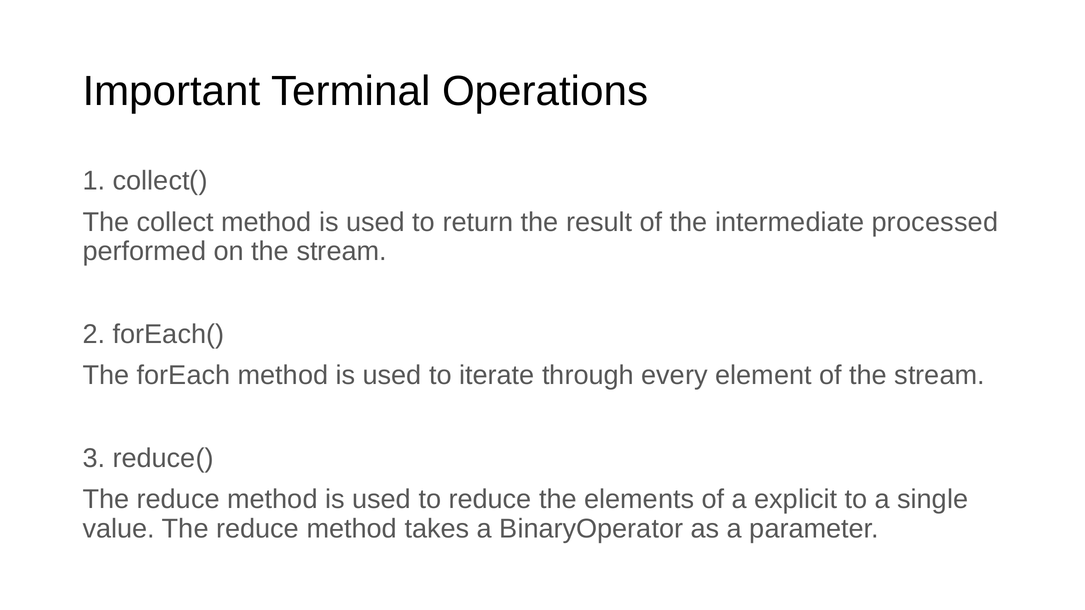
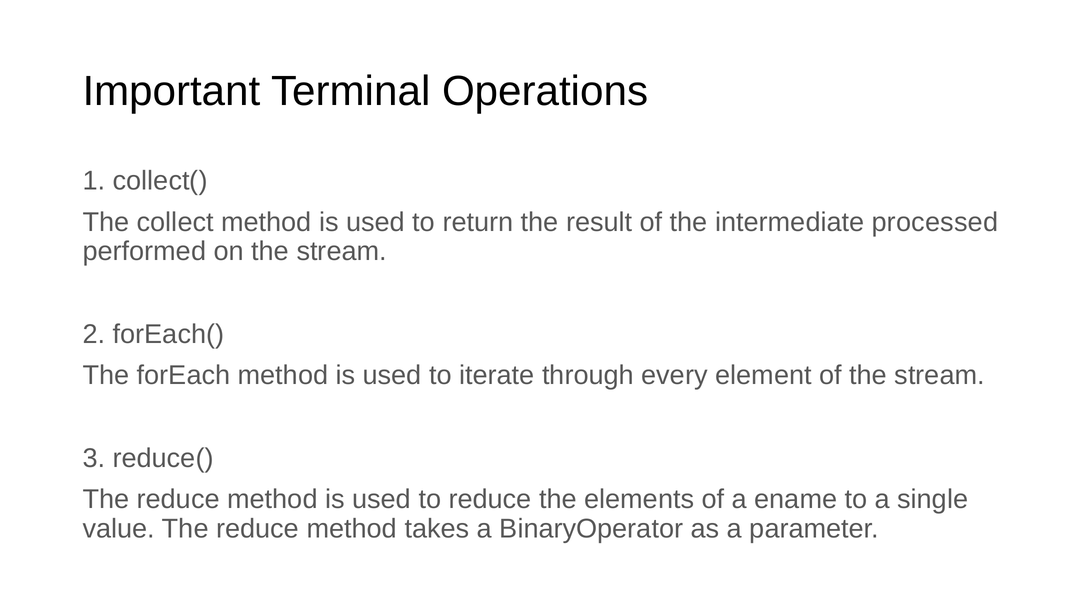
explicit: explicit -> ename
